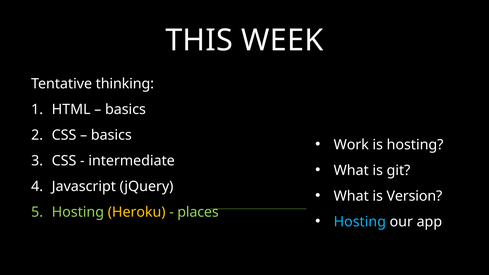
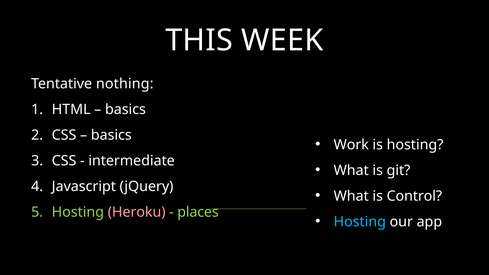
thinking: thinking -> nothing
Version: Version -> Control
Heroku colour: yellow -> pink
